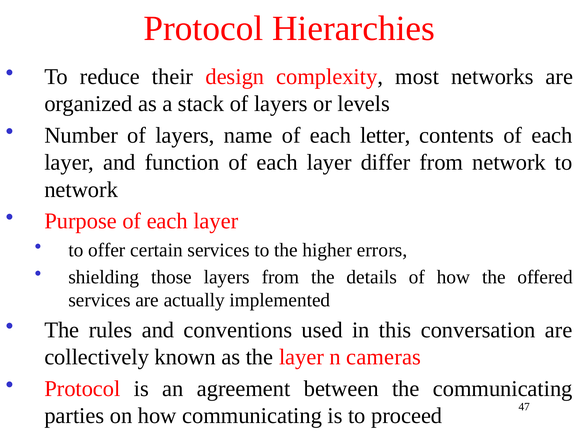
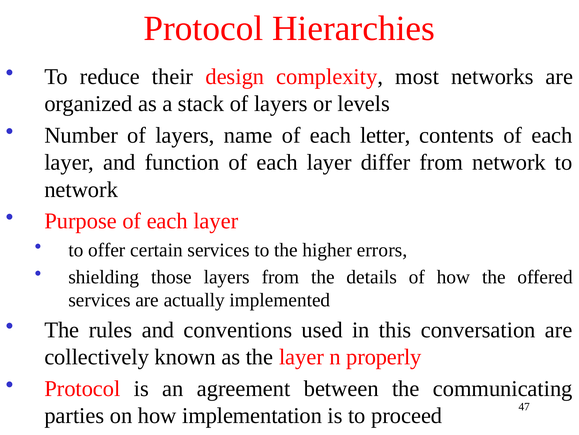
cameras: cameras -> properly
how communicating: communicating -> implementation
